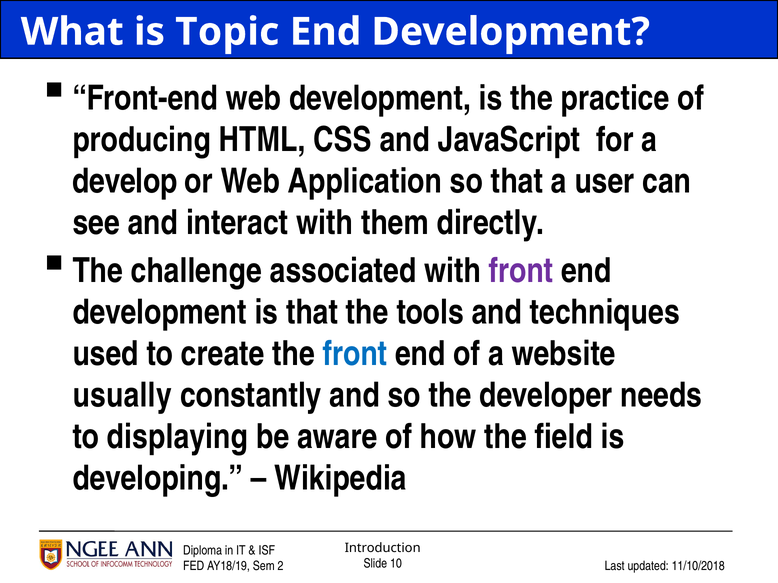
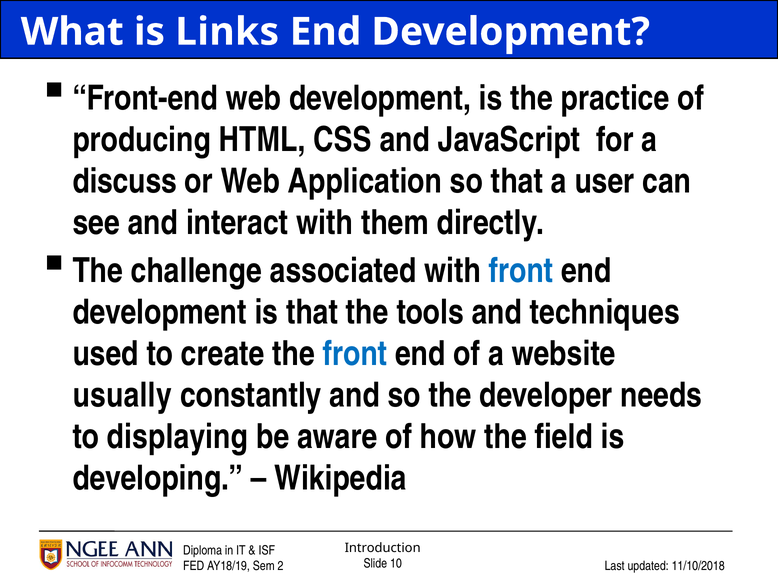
Topic: Topic -> Links
develop: develop -> discuss
front at (521, 271) colour: purple -> blue
